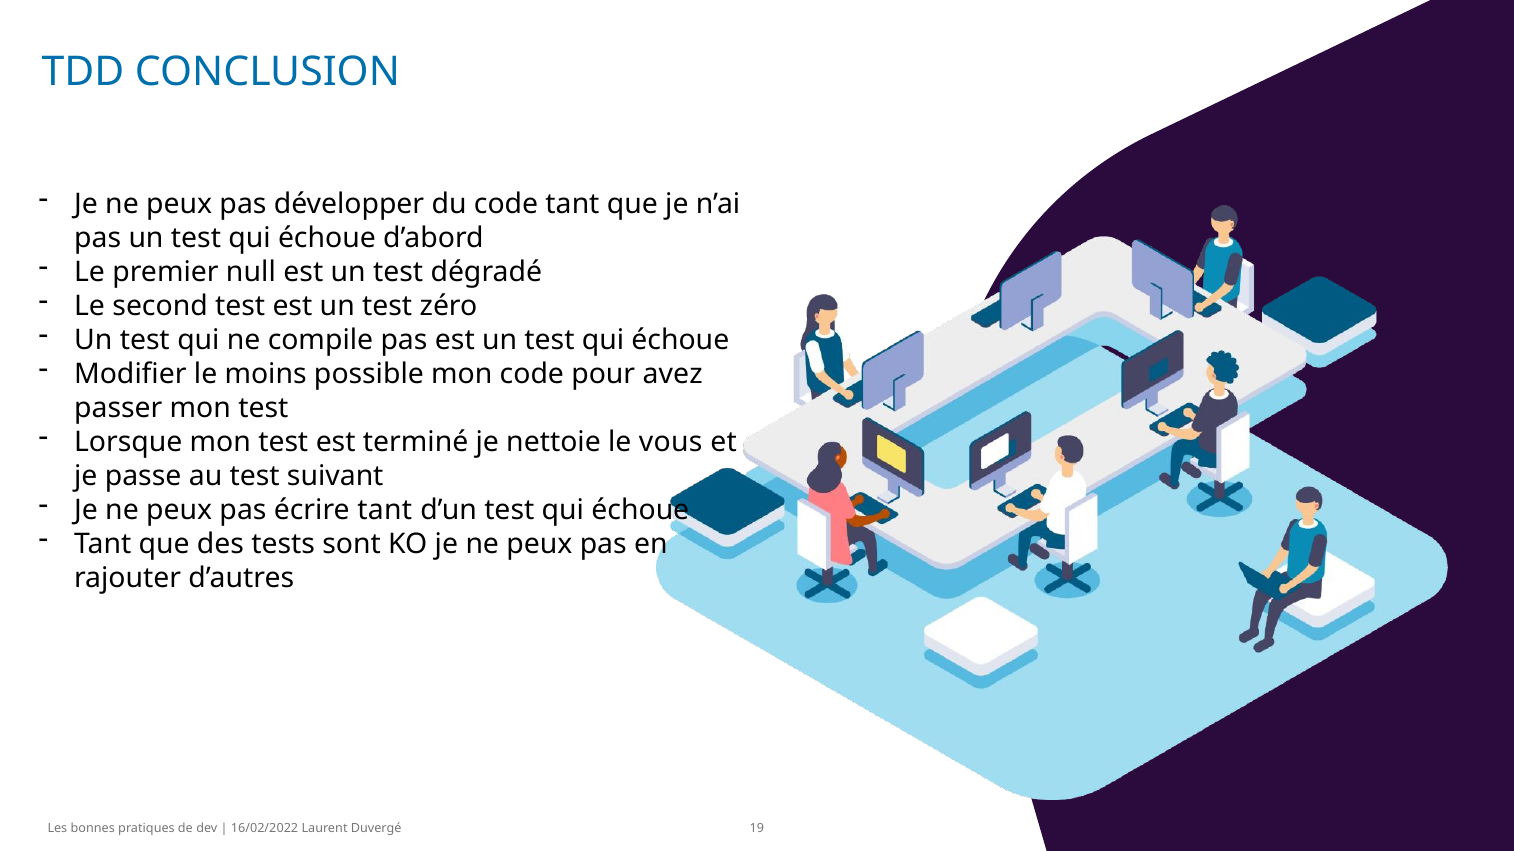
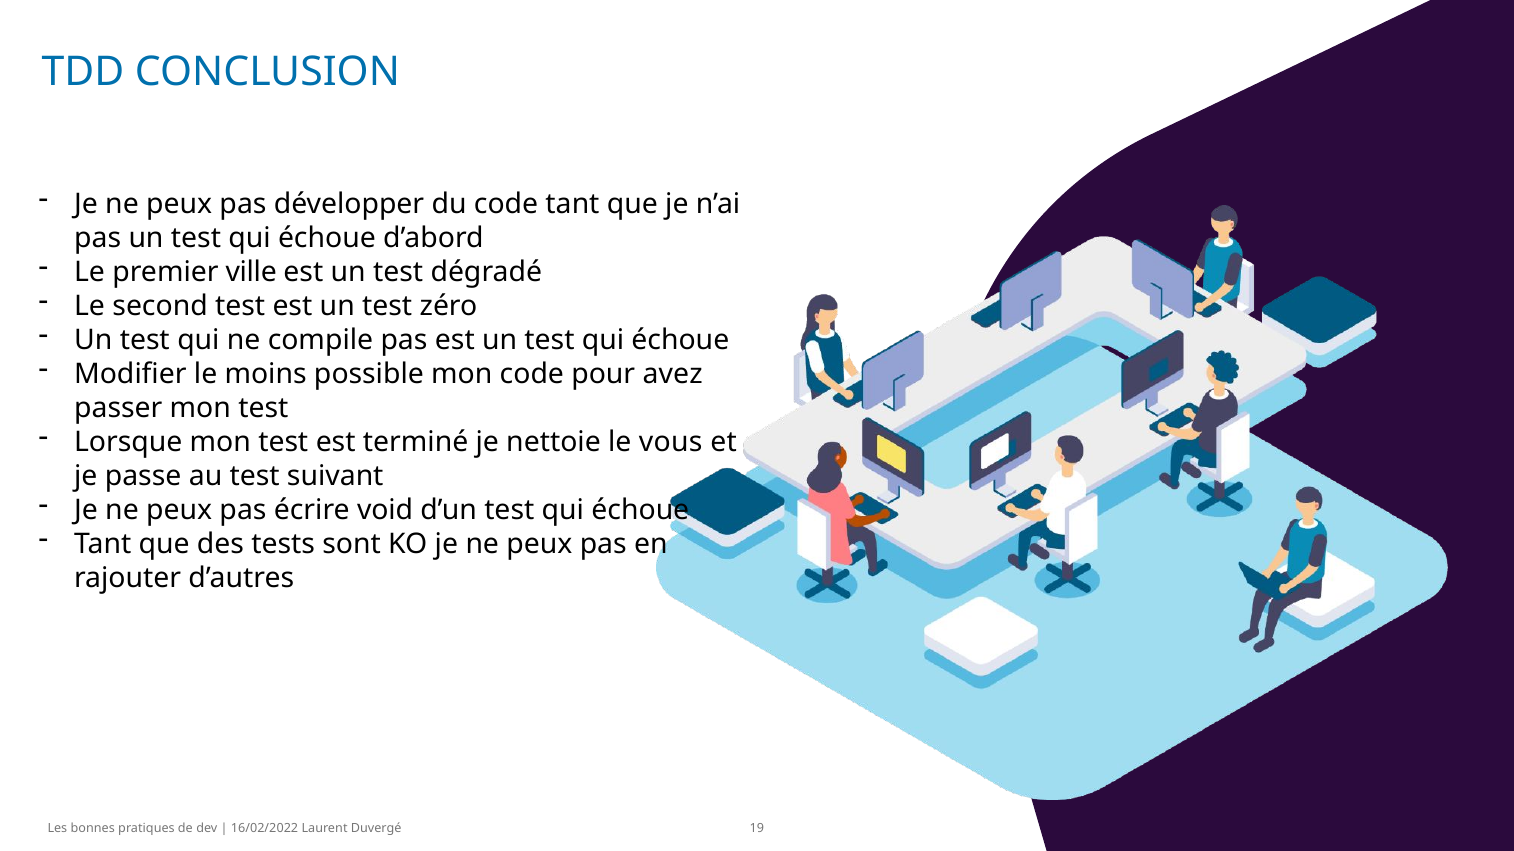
null: null -> ville
écrire tant: tant -> void
